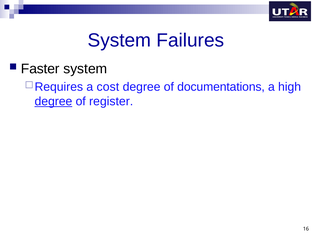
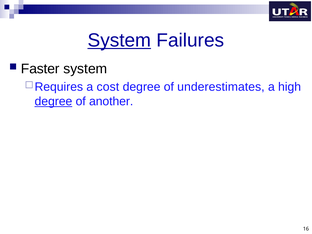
System at (119, 40) underline: none -> present
documentations: documentations -> underestimates
register: register -> another
